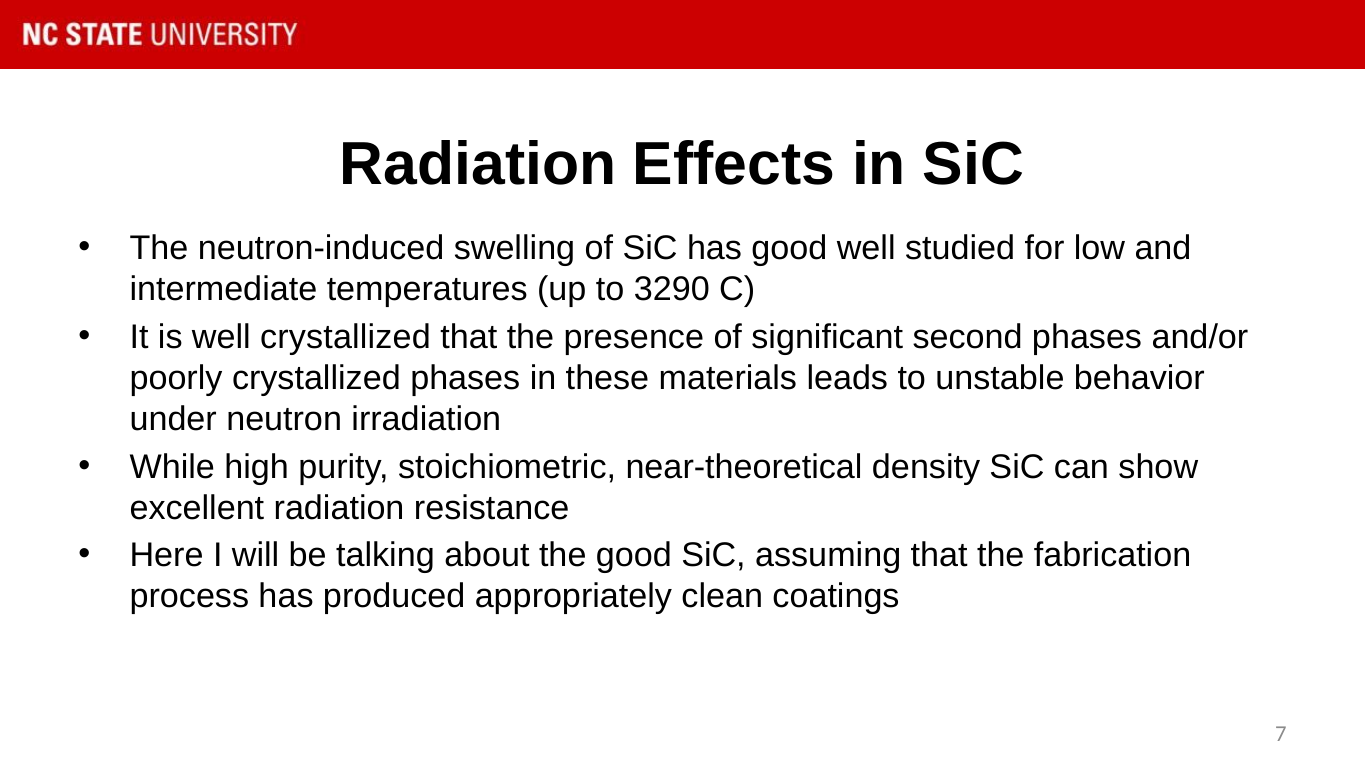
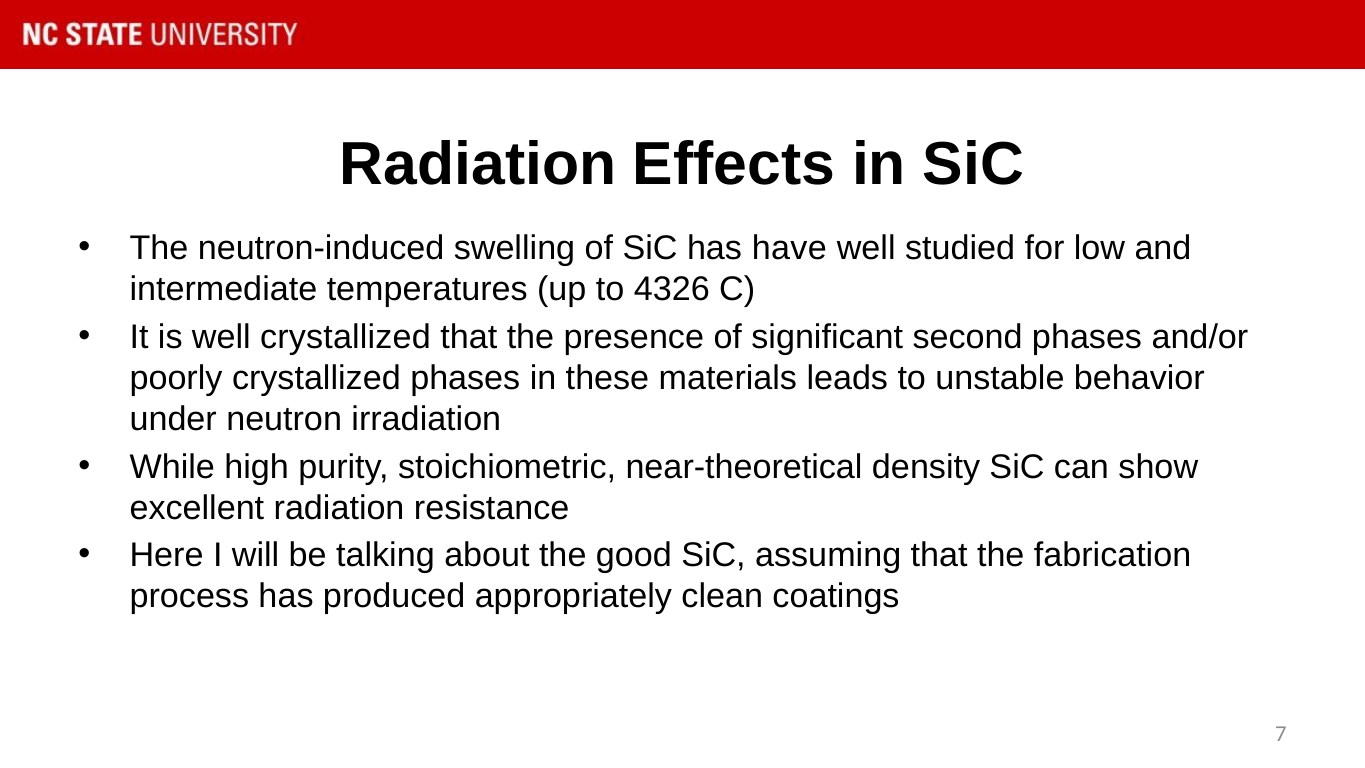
has good: good -> have
3290: 3290 -> 4326
